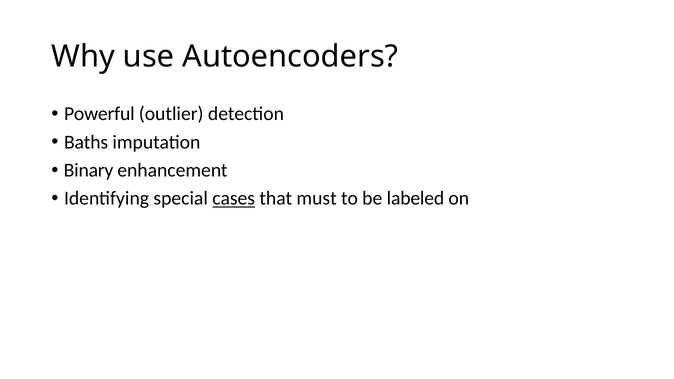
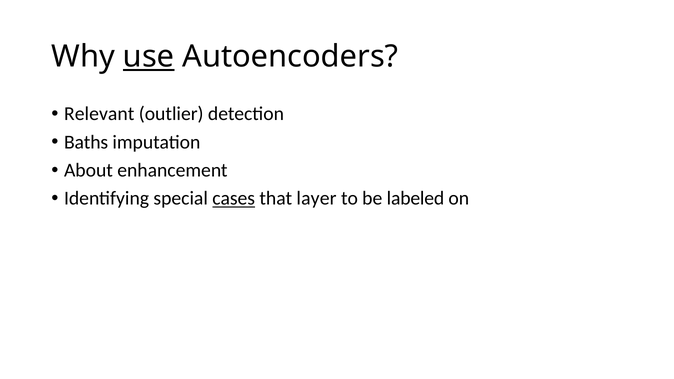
use underline: none -> present
Powerful: Powerful -> Relevant
Binary: Binary -> About
must: must -> layer
